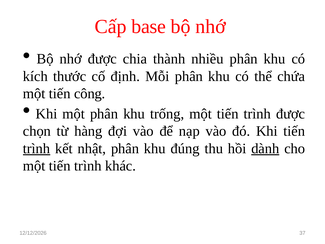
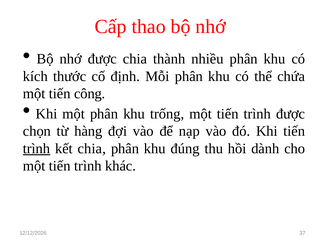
base: base -> thao
kết nhật: nhật -> chia
dành underline: present -> none
